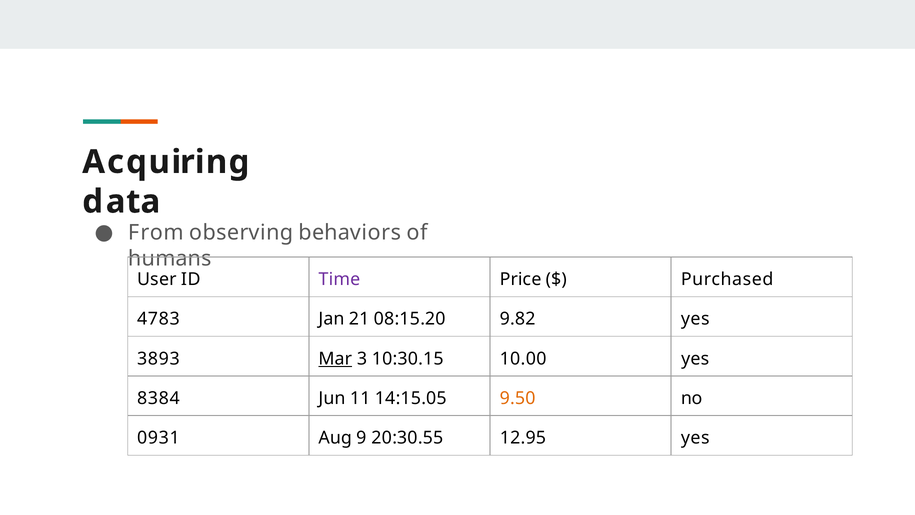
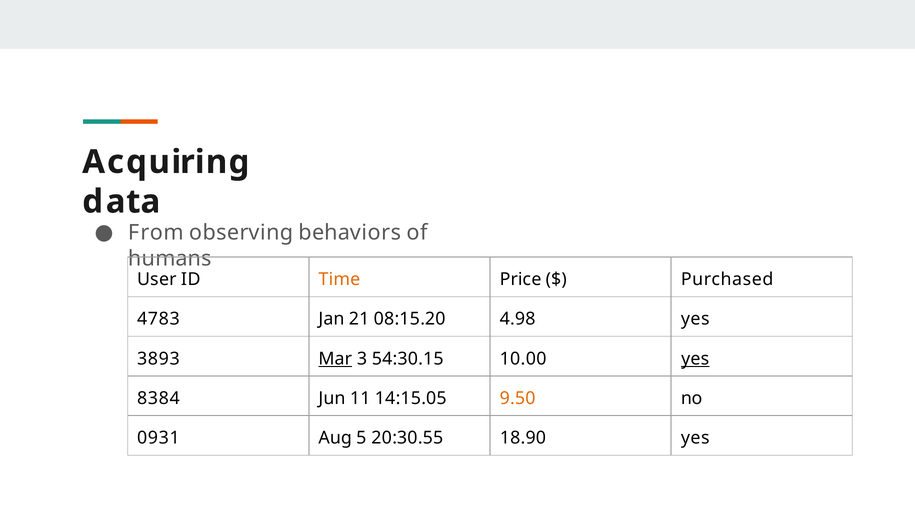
Time colour: purple -> orange
9.82: 9.82 -> 4.98
10:30.15: 10:30.15 -> 54:30.15
yes at (695, 358) underline: none -> present
9: 9 -> 5
12.95: 12.95 -> 18.90
